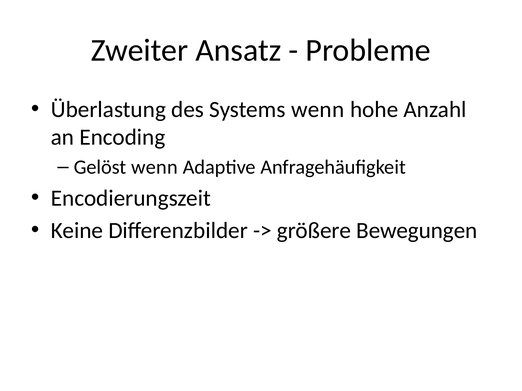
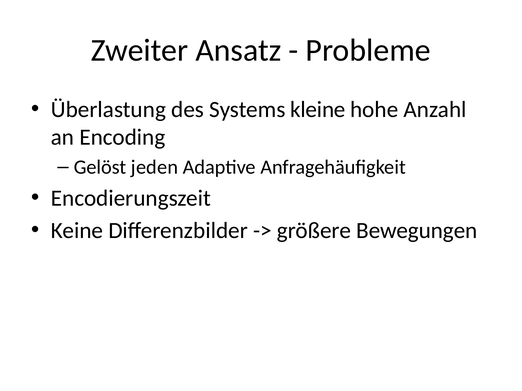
Systems wenn: wenn -> kleine
Gelöst wenn: wenn -> jeden
